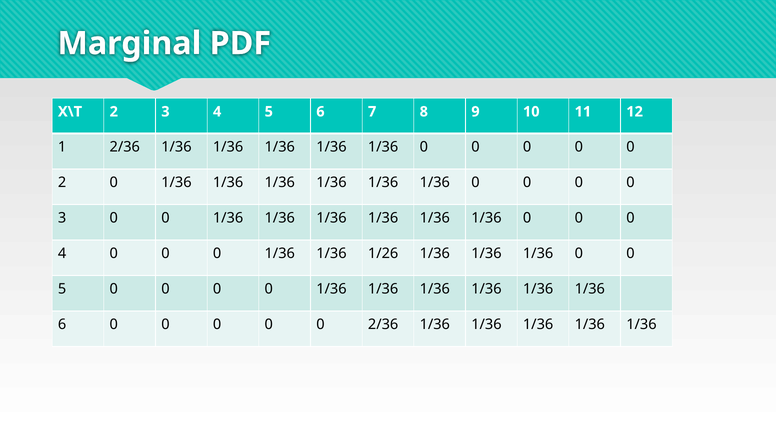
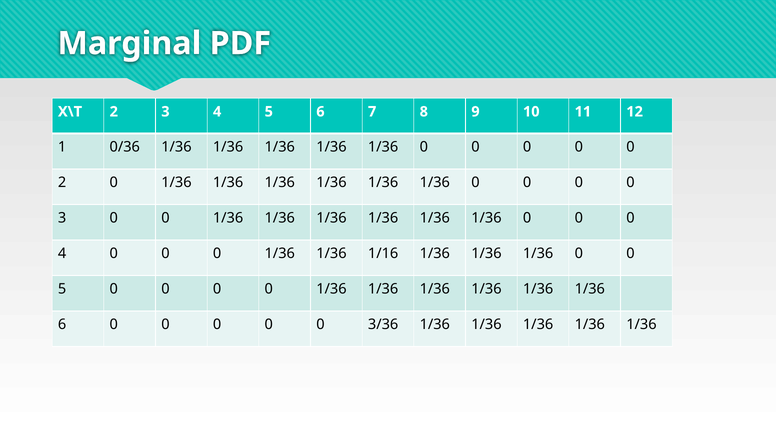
1 2/36: 2/36 -> 0/36
1/26: 1/26 -> 1/16
0 2/36: 2/36 -> 3/36
